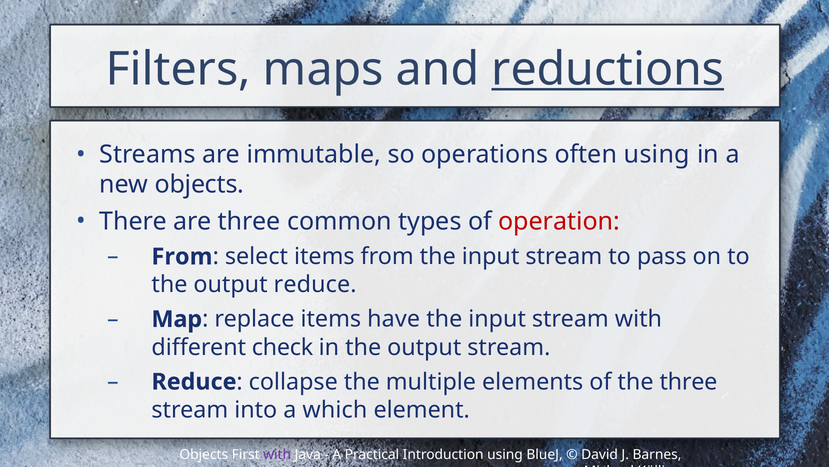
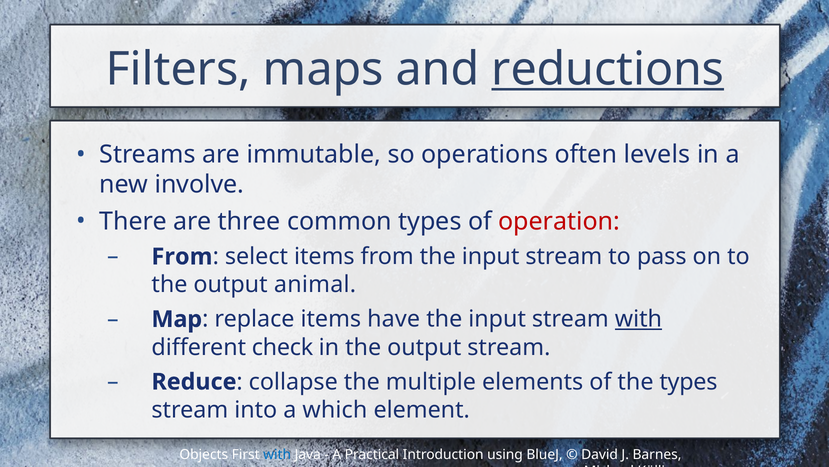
often using: using -> levels
new objects: objects -> involve
output reduce: reduce -> animal
with at (638, 319) underline: none -> present
the three: three -> types
with at (277, 454) colour: purple -> blue
